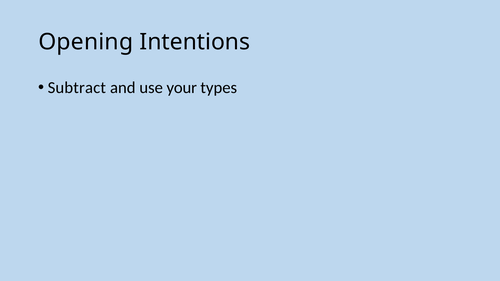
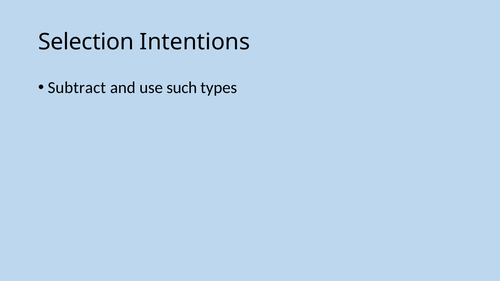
Opening: Opening -> Selection
your: your -> such
